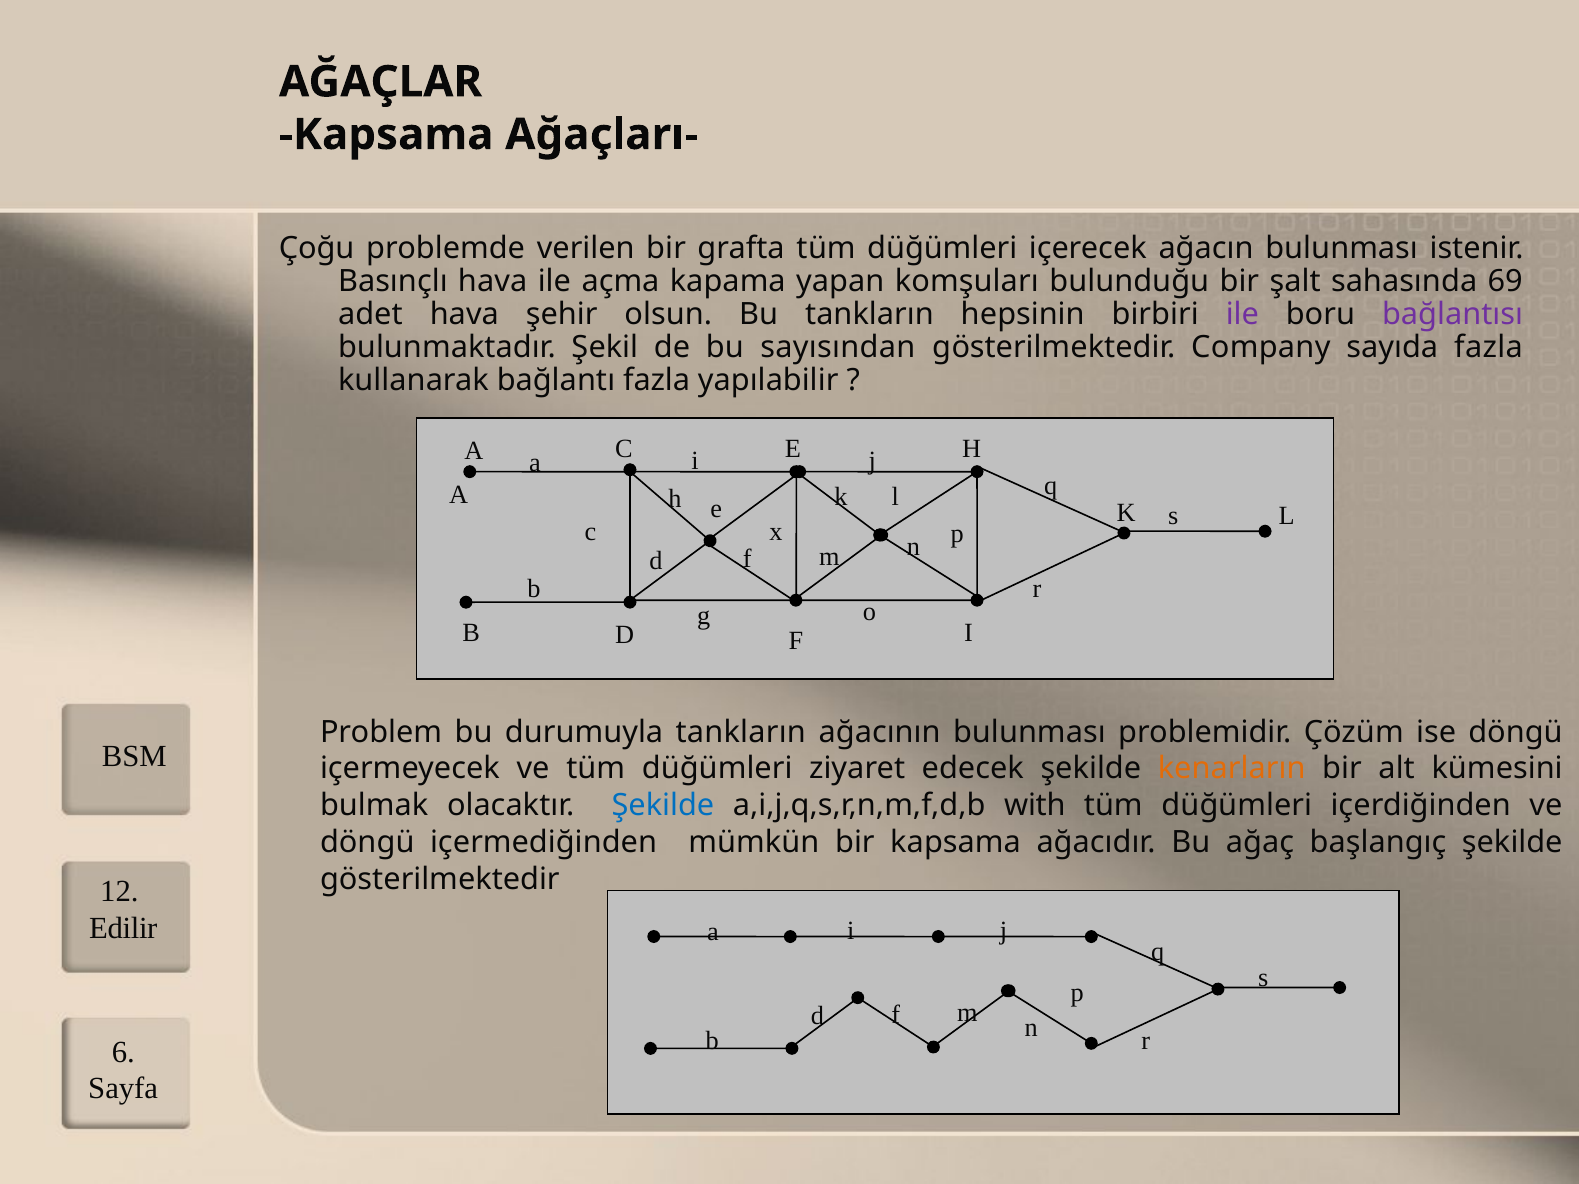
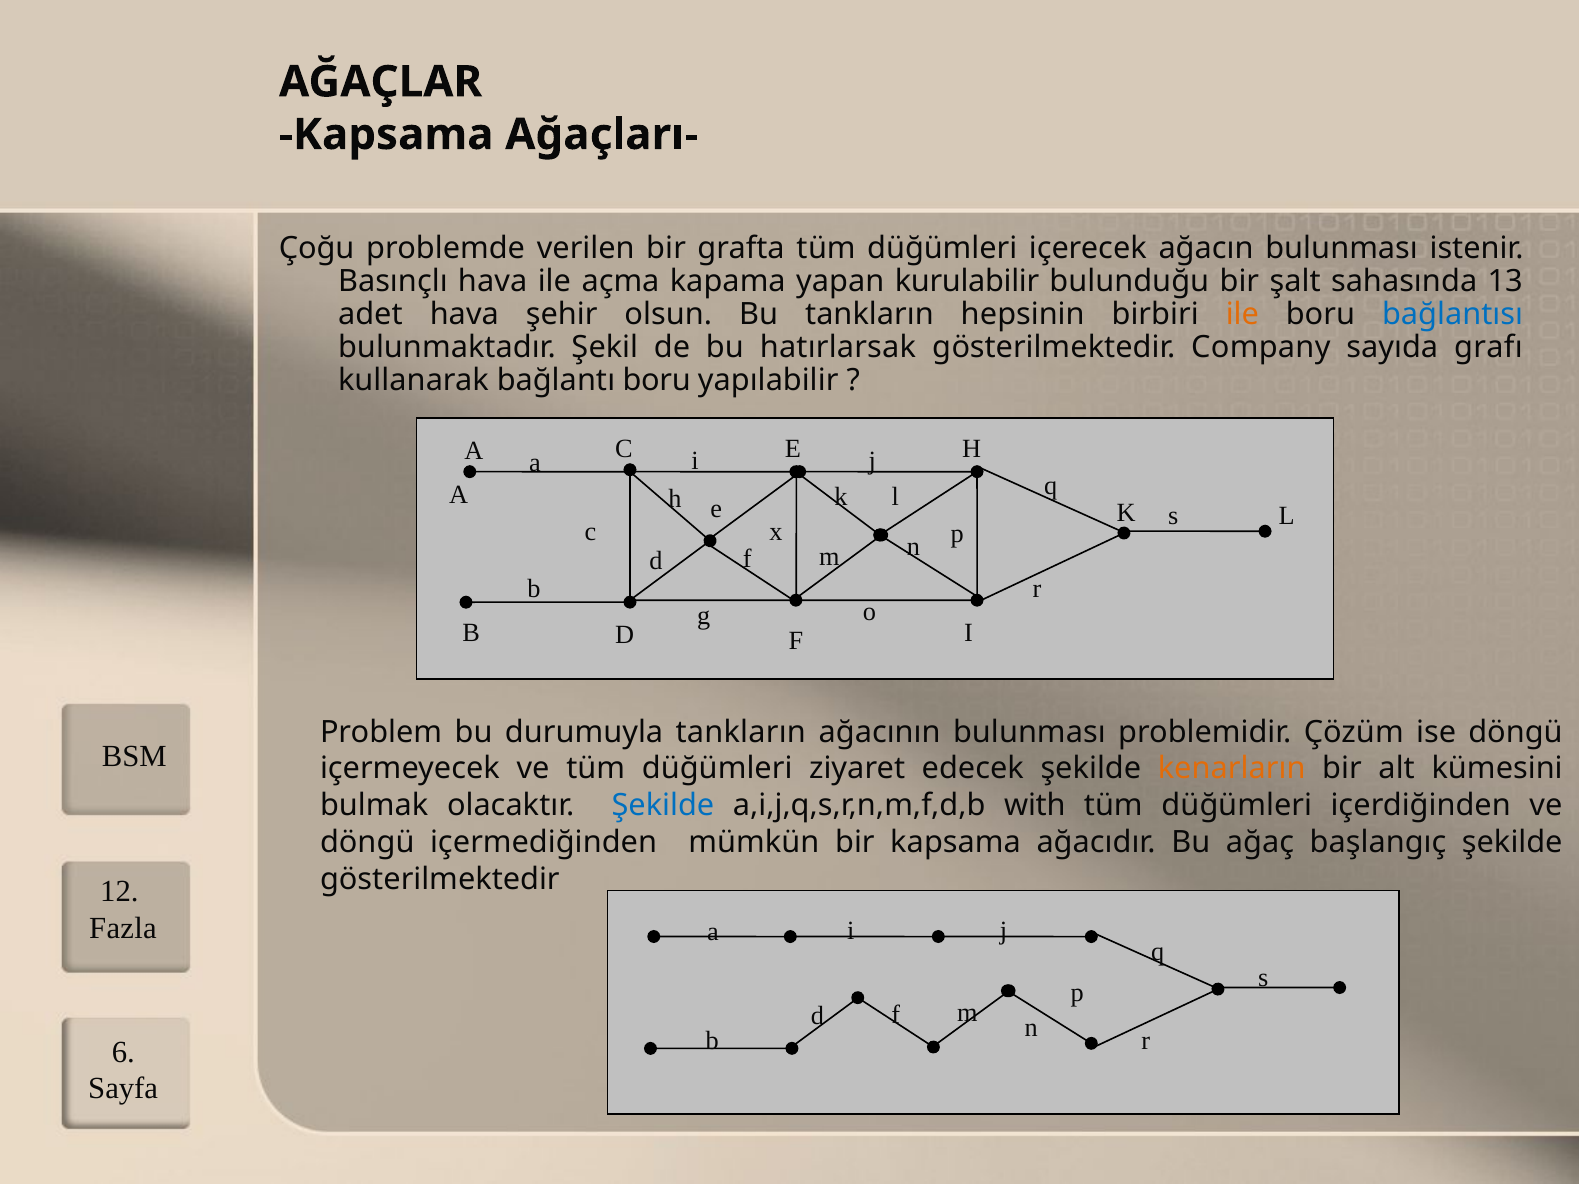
komşuları: komşuları -> kurulabilir
69: 69 -> 13
ile at (1242, 314) colour: purple -> orange
bağlantısı colour: purple -> blue
sayısından: sayısından -> hatırlarsak
sayıda fazla: fazla -> grafı
bağlantı fazla: fazla -> boru
Edilir: Edilir -> Fazla
